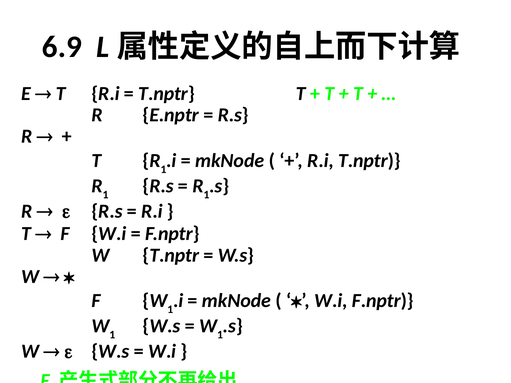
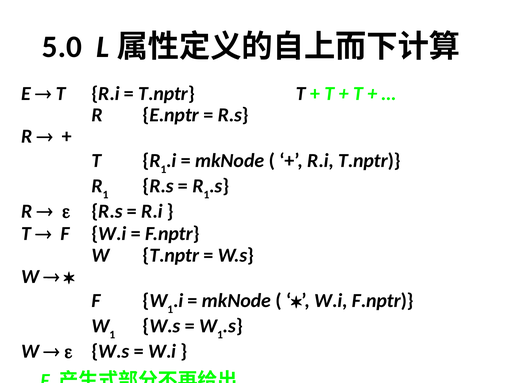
6.9: 6.9 -> 5.0
